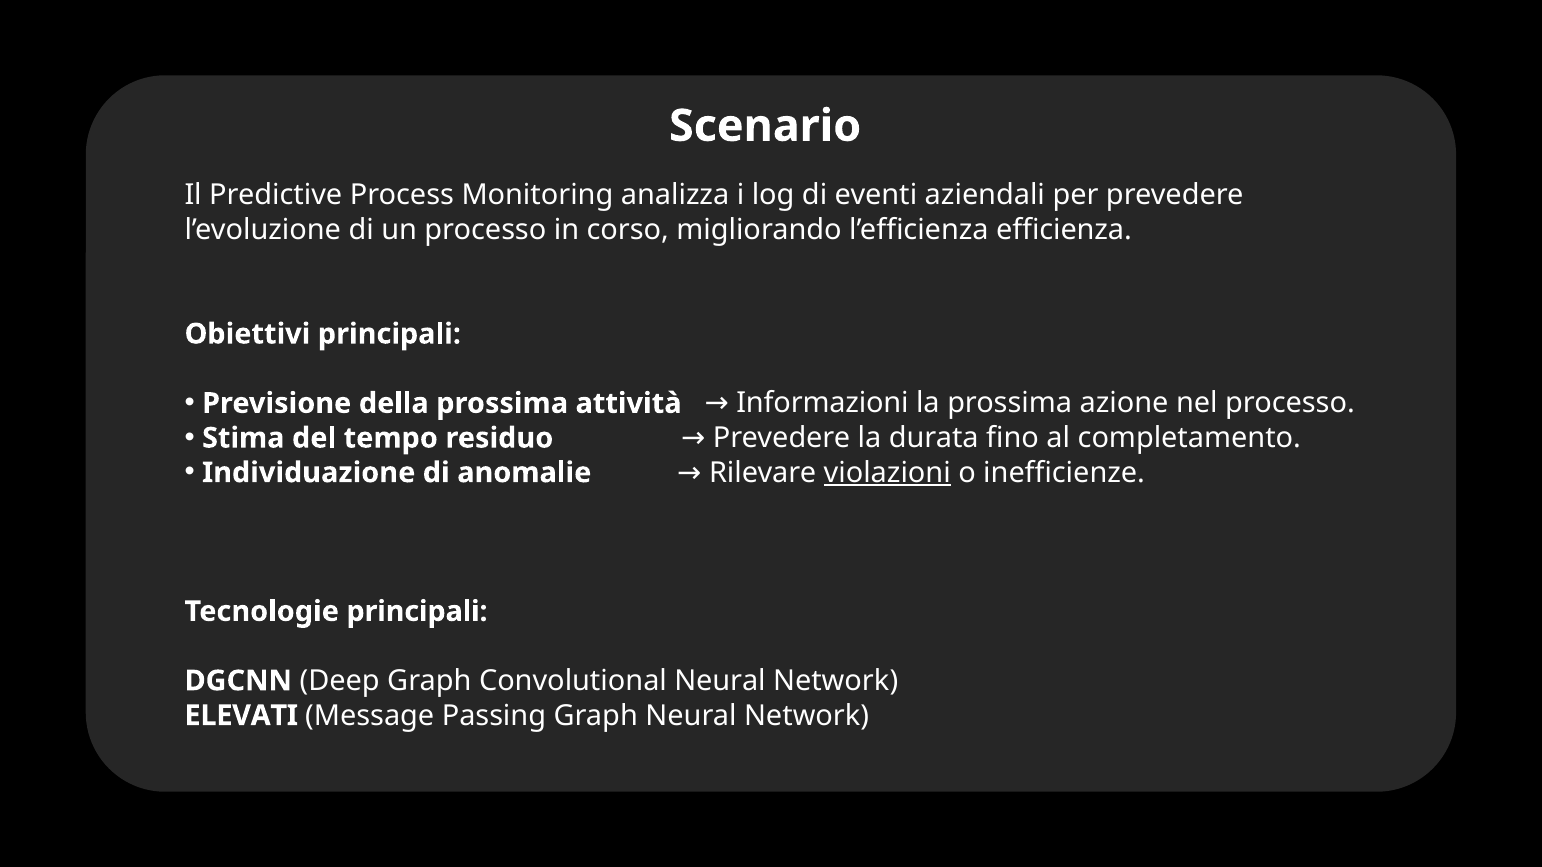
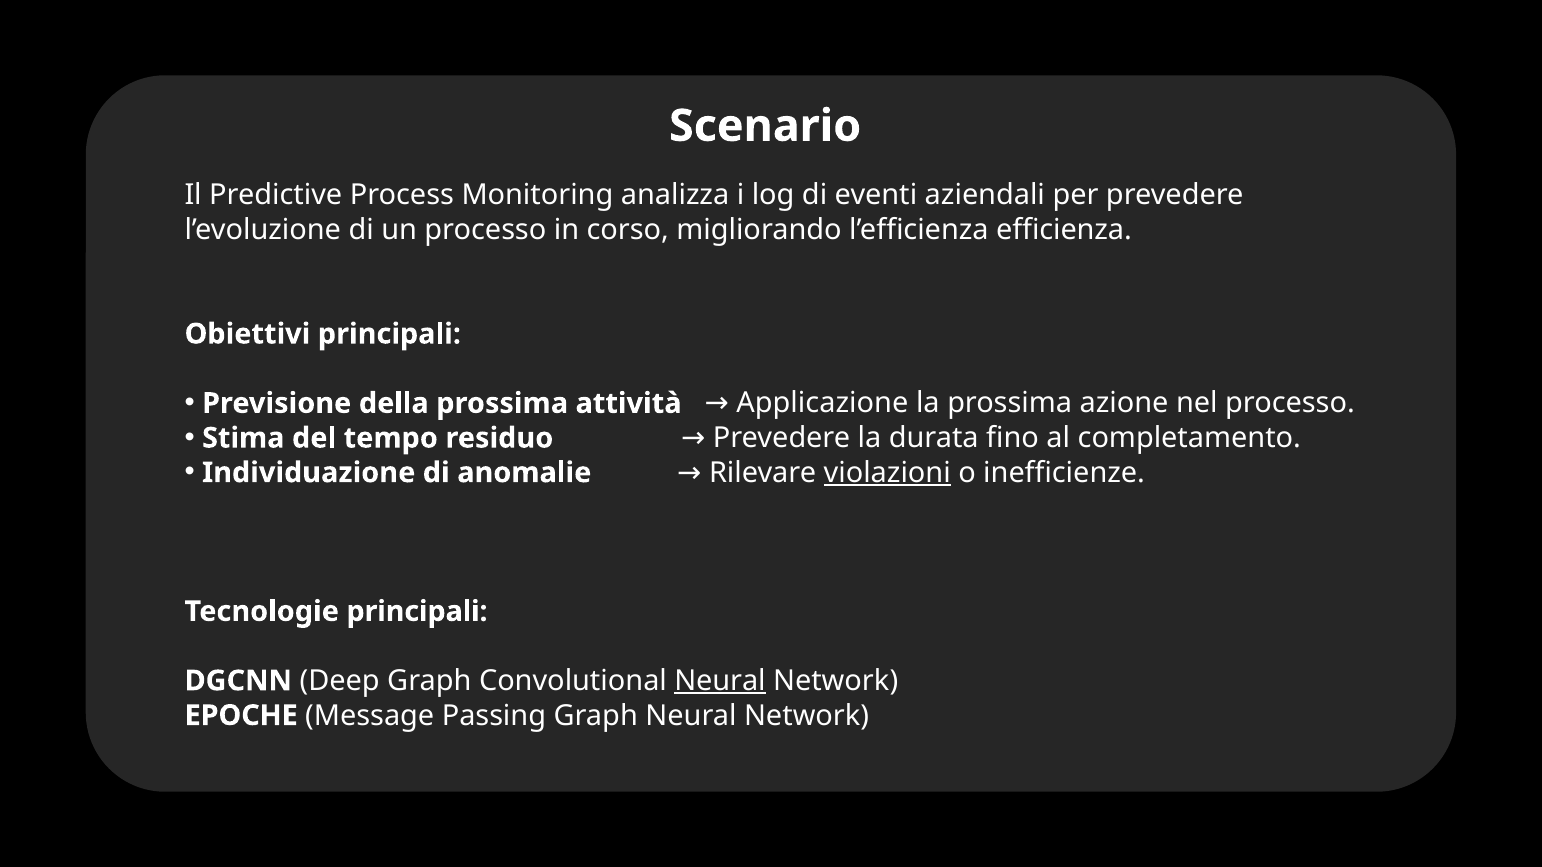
Informazioni: Informazioni -> Applicazione
Neural at (720, 681) underline: none -> present
ELEVATI: ELEVATI -> EPOCHE
